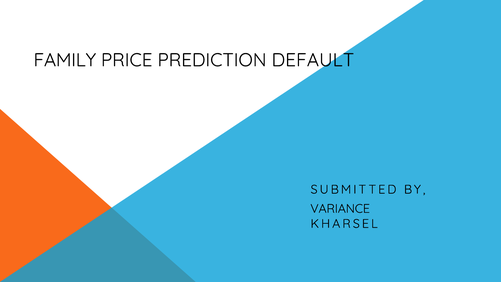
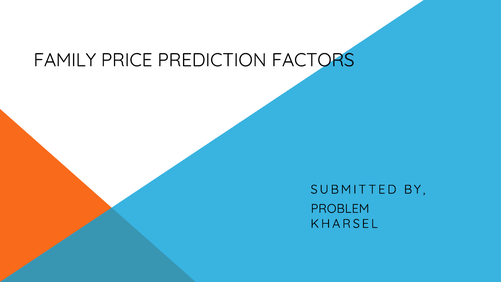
DEFAULT: DEFAULT -> FACTORS
VARIANCE: VARIANCE -> PROBLEM
